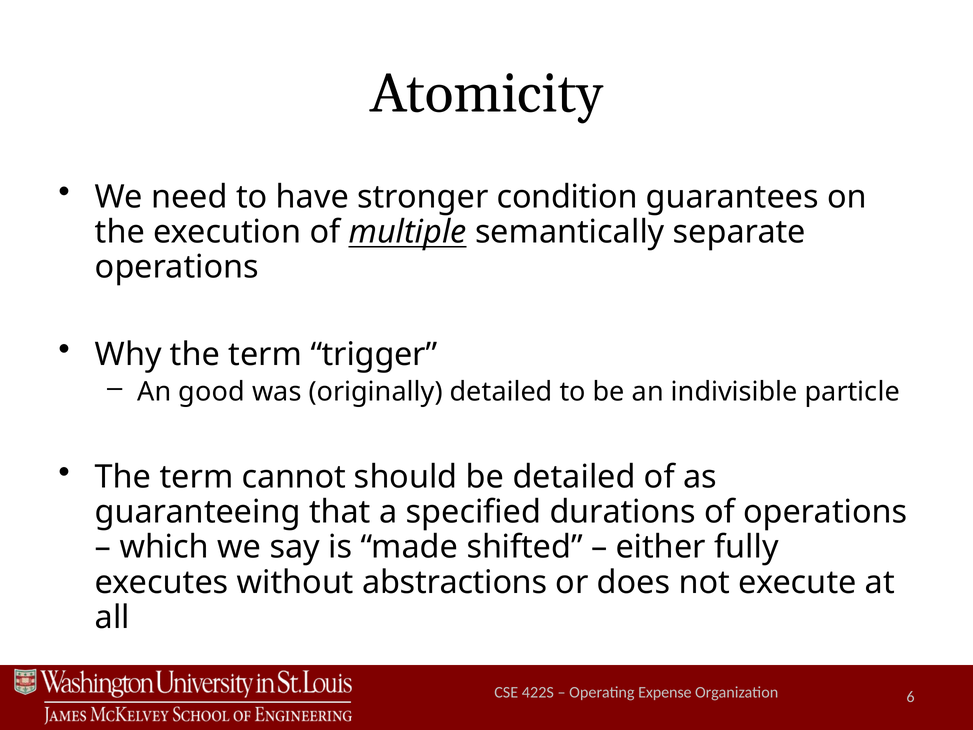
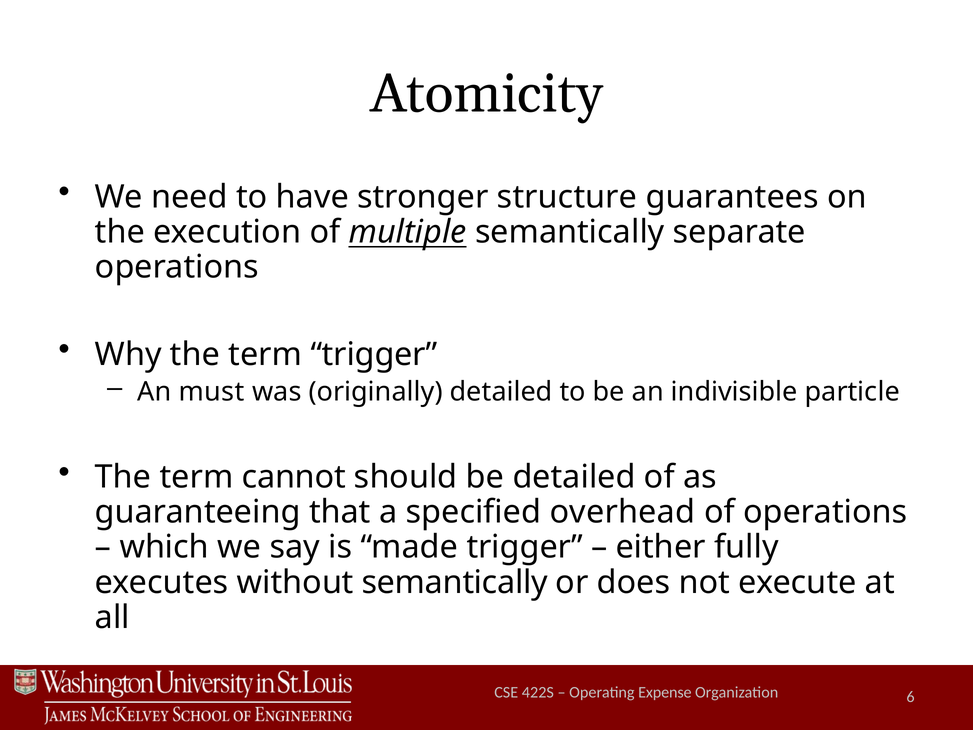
condition: condition -> structure
good: good -> must
durations: durations -> overhead
made shifted: shifted -> trigger
without abstractions: abstractions -> semantically
